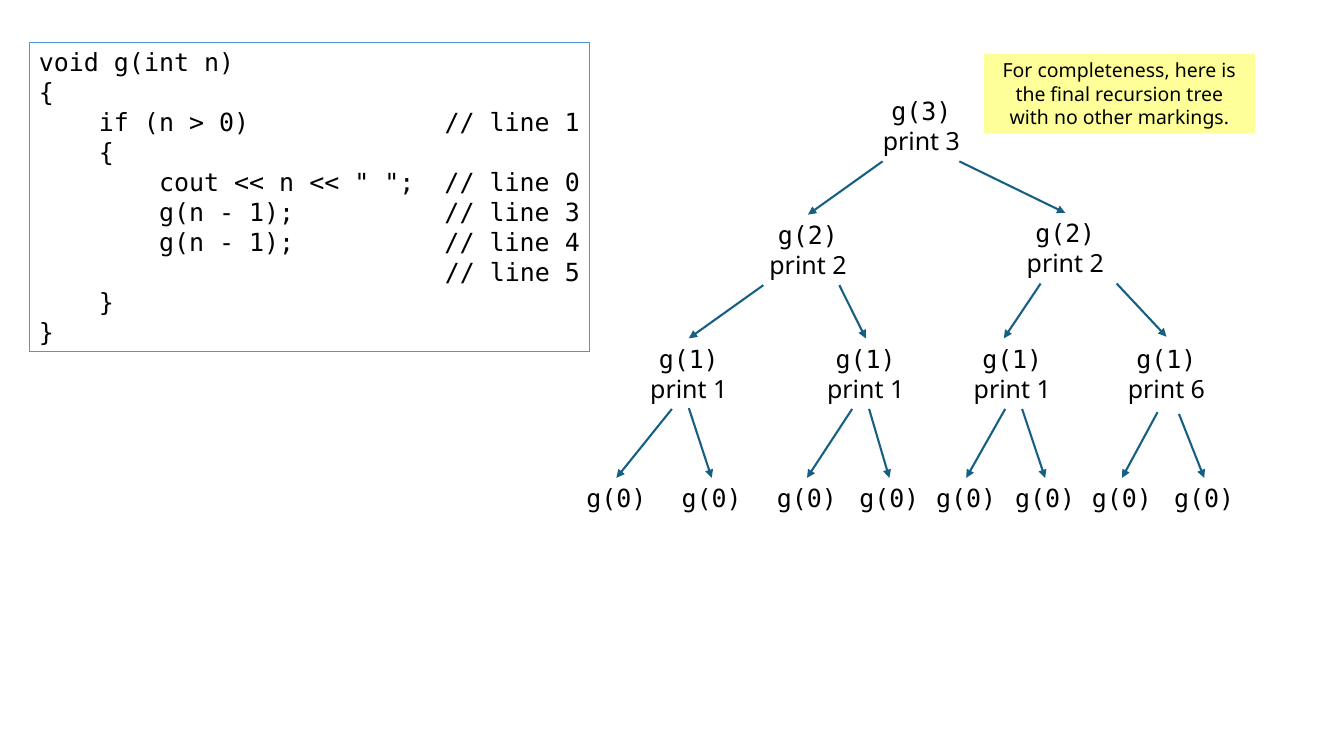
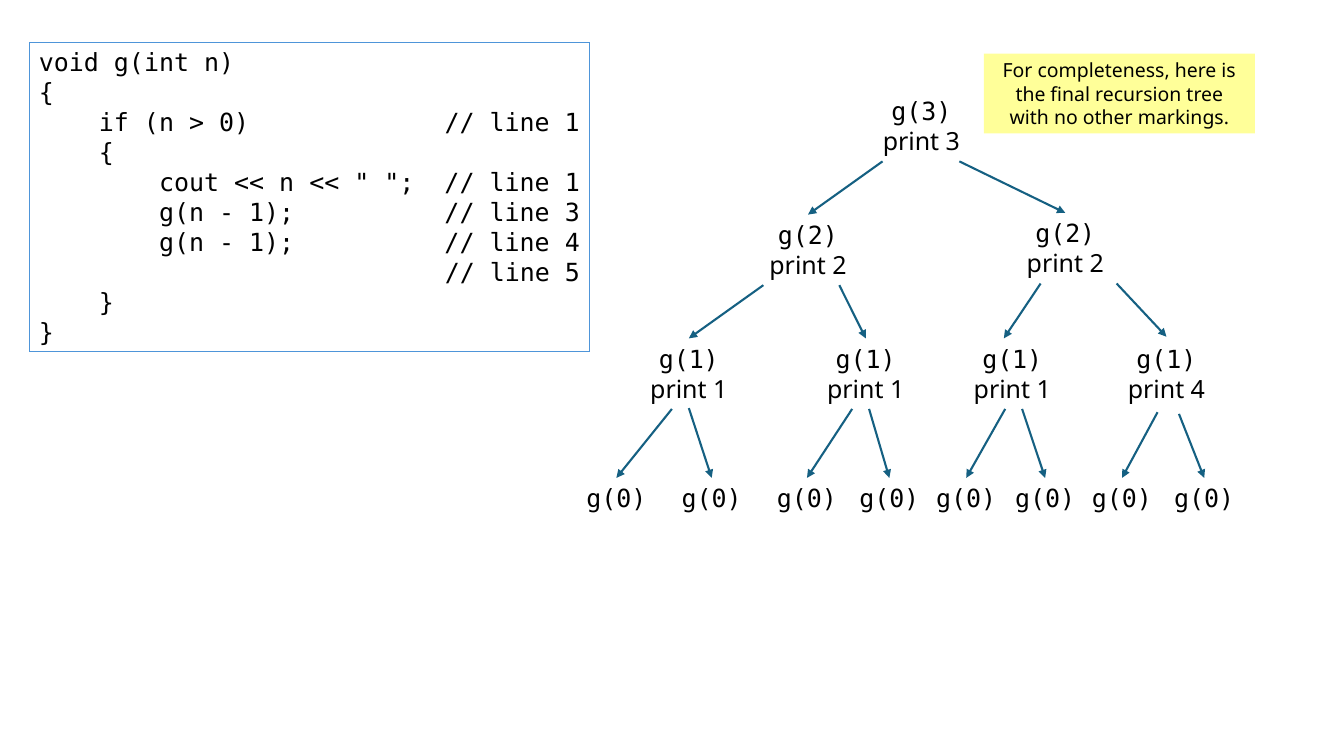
0 at (572, 184): 0 -> 1
print 6: 6 -> 4
